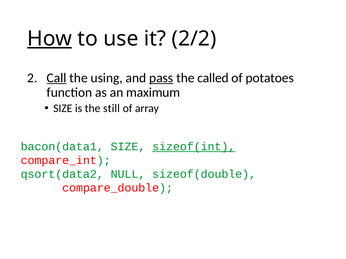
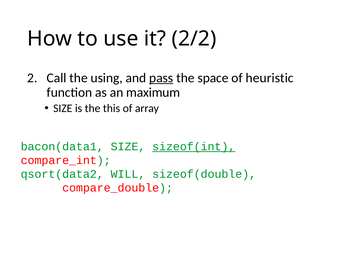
How underline: present -> none
Call underline: present -> none
called: called -> space
potatoes: potatoes -> heuristic
still: still -> this
NULL: NULL -> WILL
